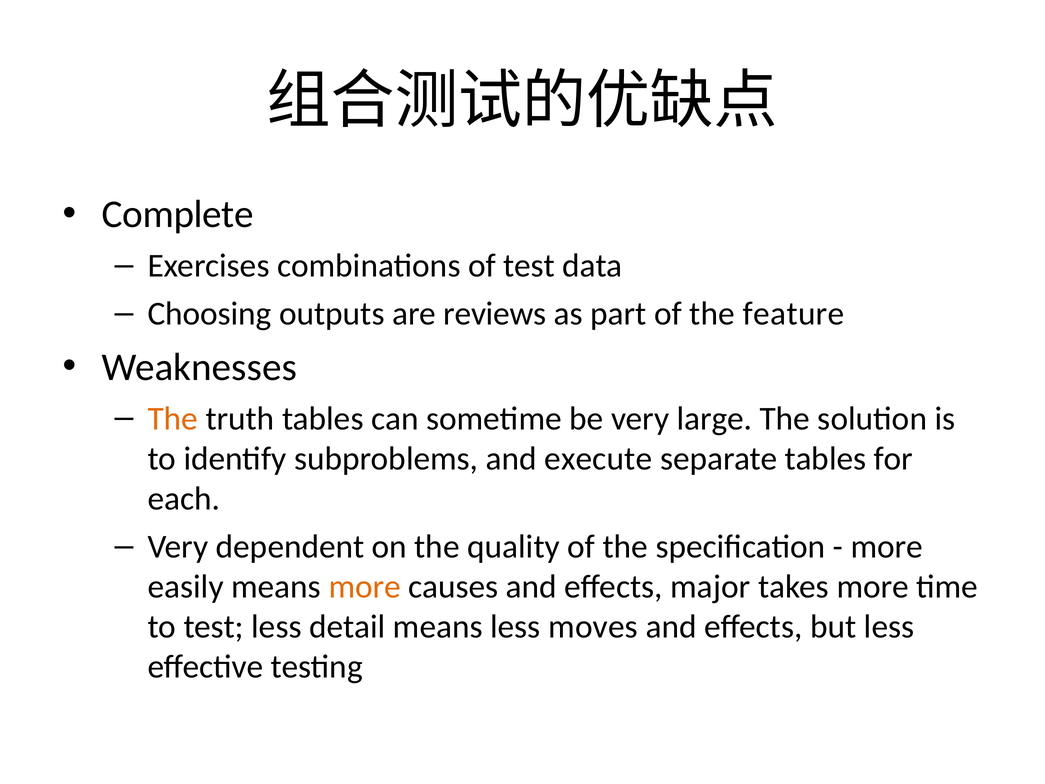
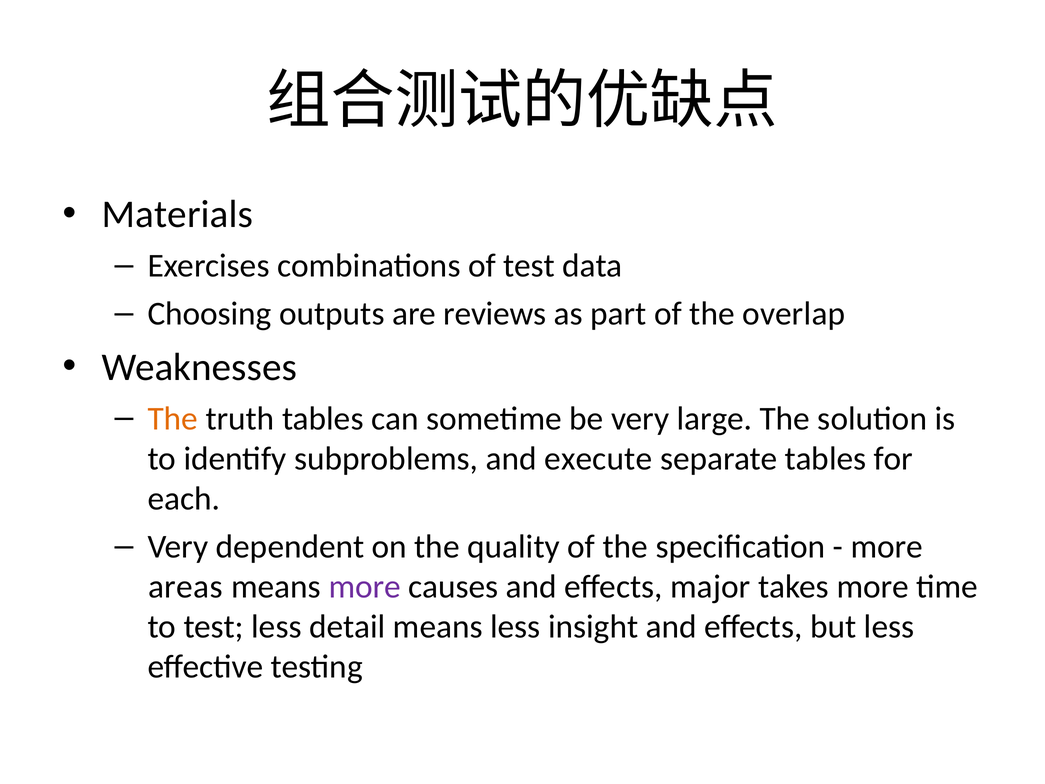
Complete: Complete -> Materials
feature: feature -> overlap
easily: easily -> areas
more at (365, 587) colour: orange -> purple
moves: moves -> insight
